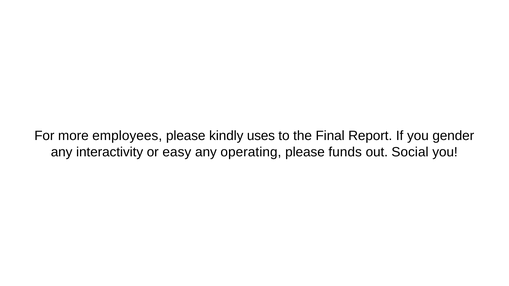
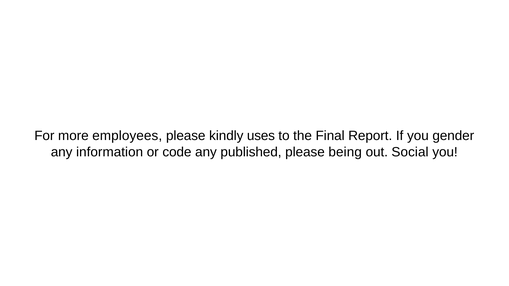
interactivity: interactivity -> information
easy: easy -> code
operating: operating -> published
funds: funds -> being
